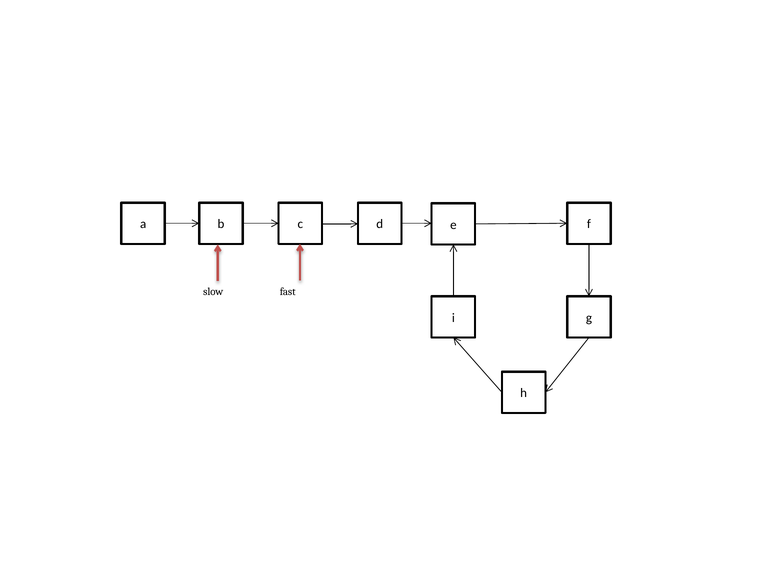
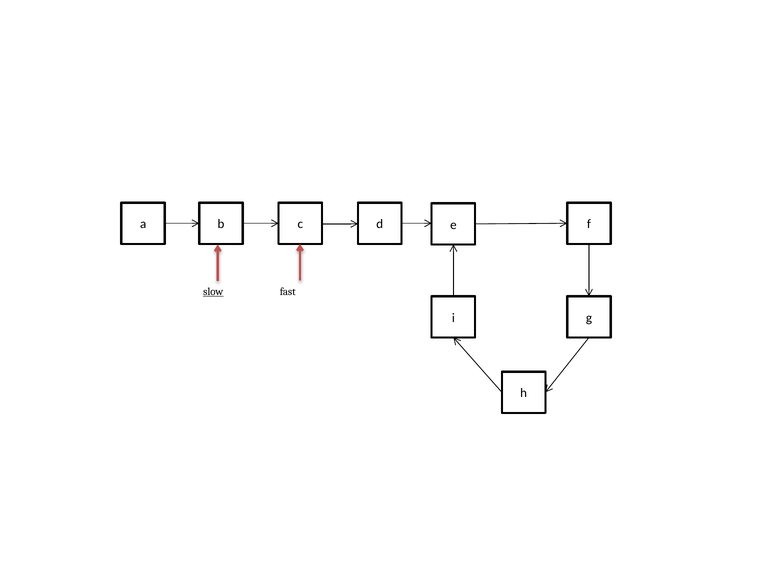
slow underline: none -> present
